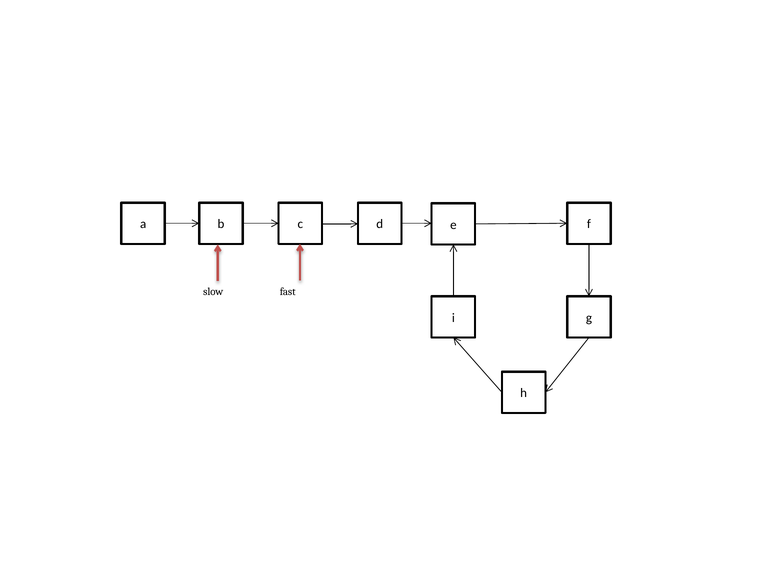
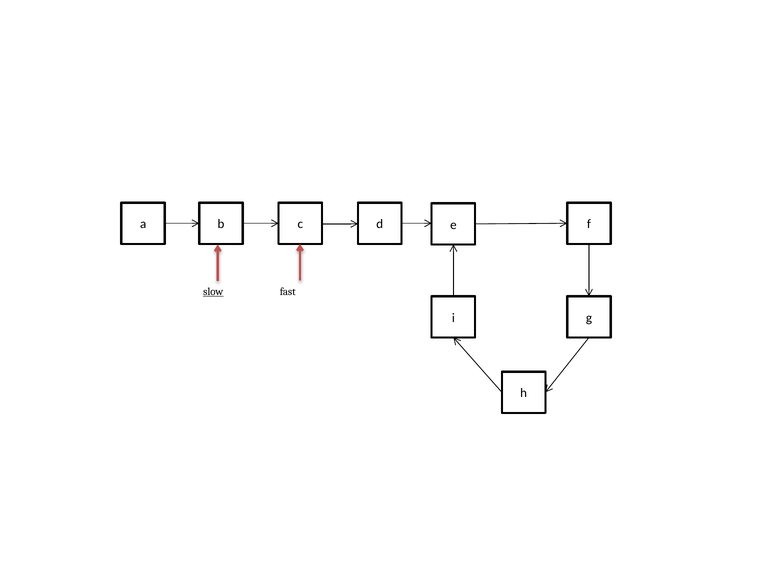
slow underline: none -> present
